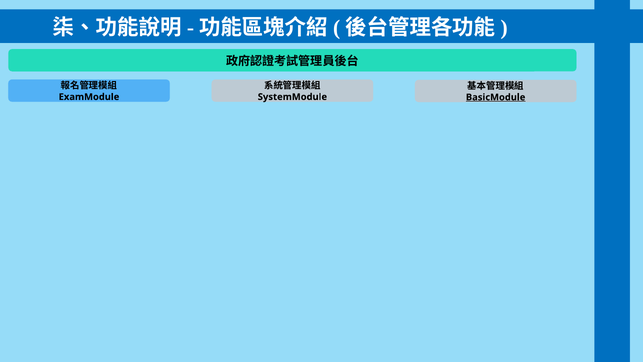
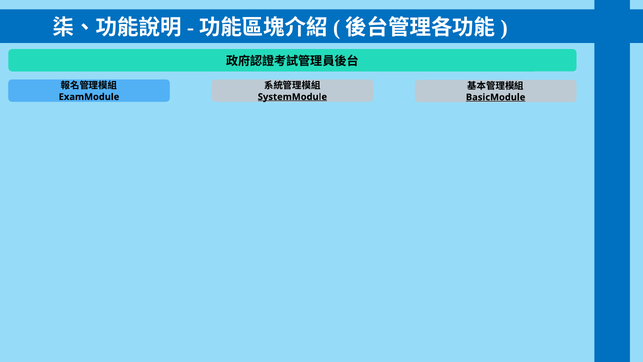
SystemModule underline: none -> present
